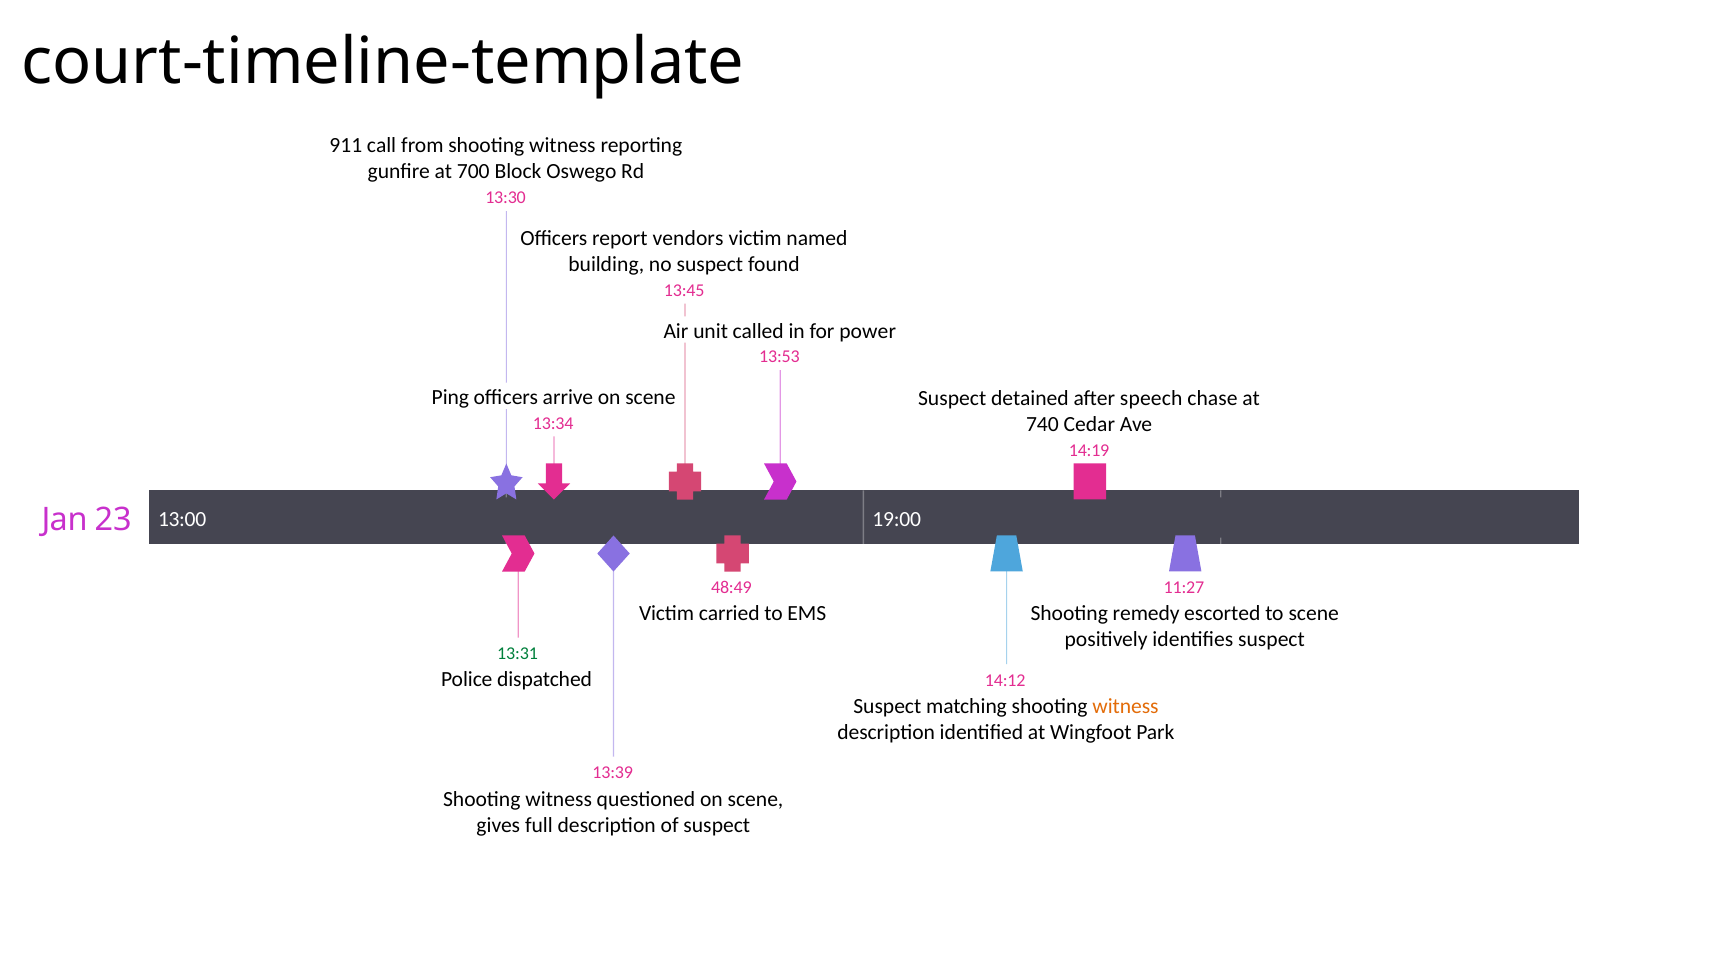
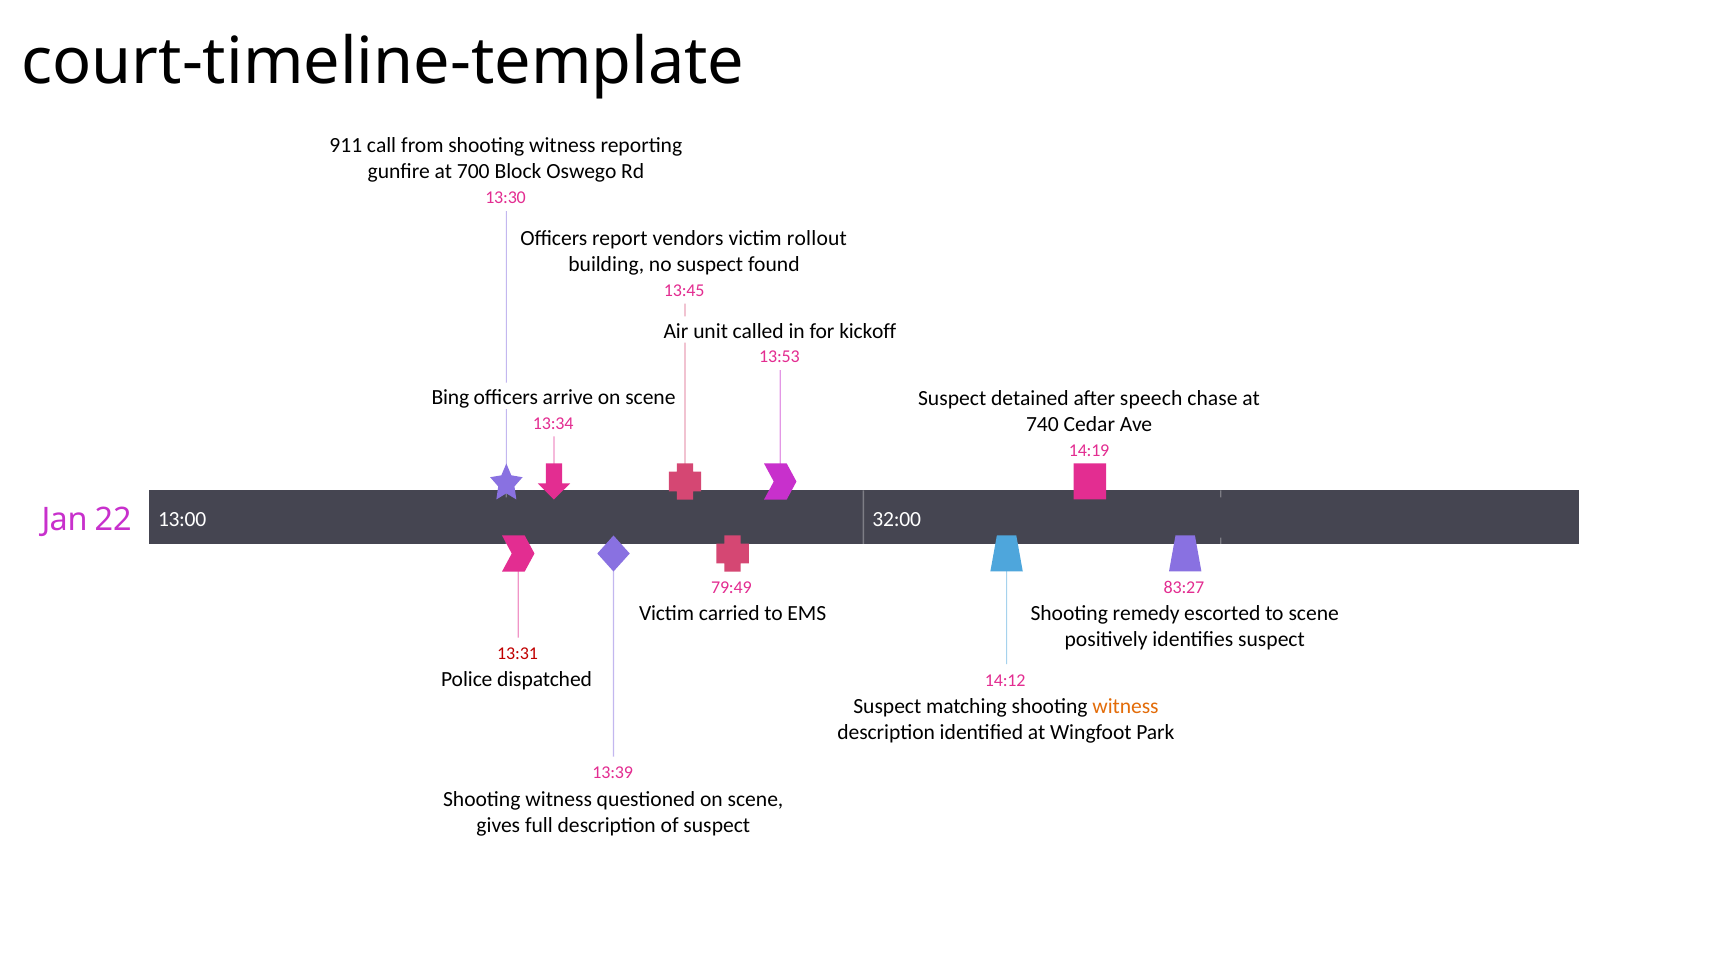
named: named -> rollout
power: power -> kickoff
Ping: Ping -> Bing
23: 23 -> 22
19:00: 19:00 -> 32:00
48:49: 48:49 -> 79:49
11:27: 11:27 -> 83:27
13:31 colour: green -> red
